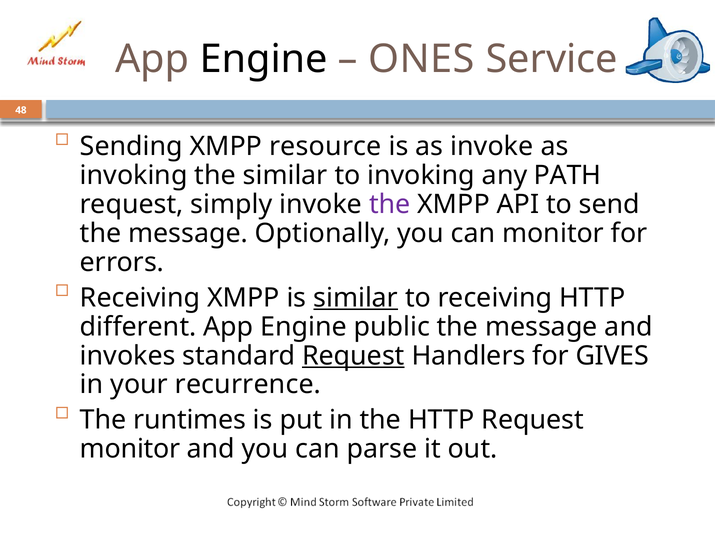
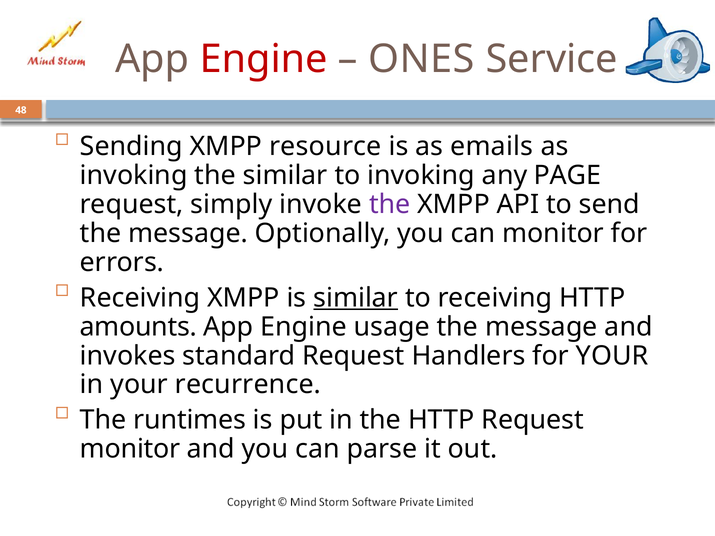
Engine at (264, 59) colour: black -> red
as invoke: invoke -> emails
PATH: PATH -> PAGE
different: different -> amounts
public: public -> usage
Request at (353, 356) underline: present -> none
for GIVES: GIVES -> YOUR
